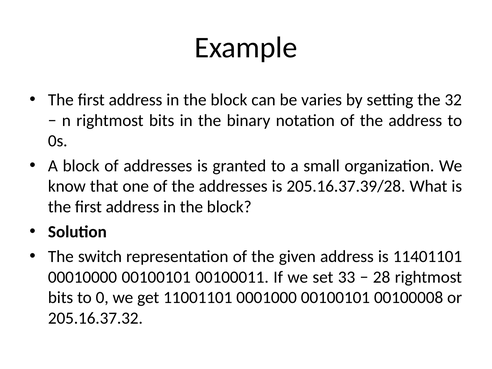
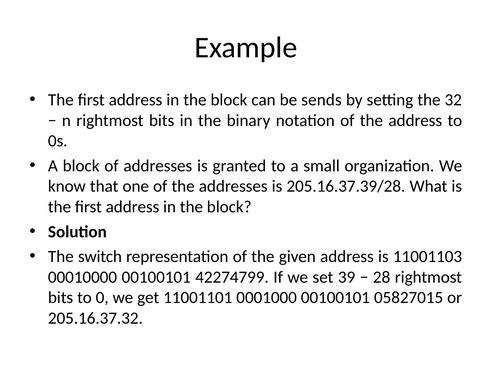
varies: varies -> sends
11401101: 11401101 -> 11001103
00100011: 00100011 -> 42274799
33: 33 -> 39
00100008: 00100008 -> 05827015
